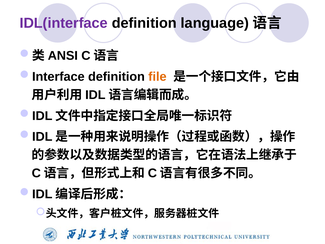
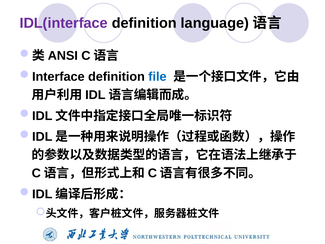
file colour: orange -> blue
